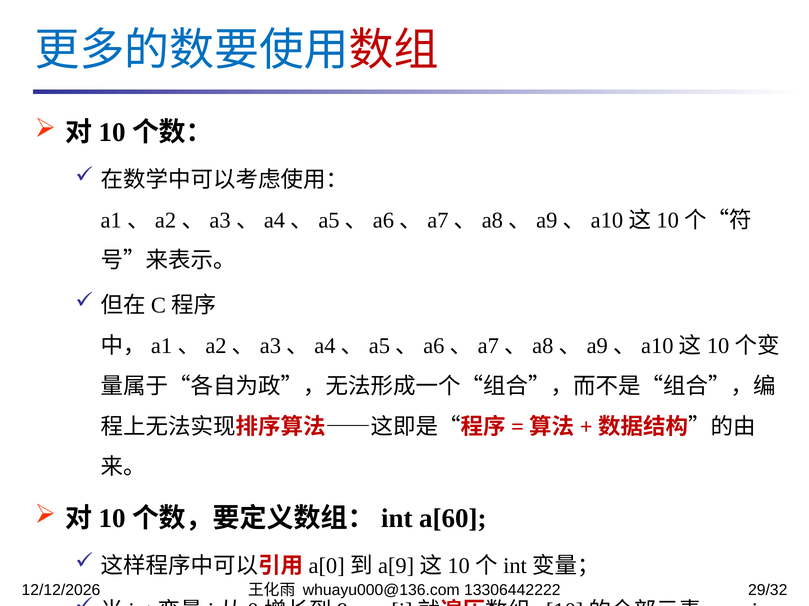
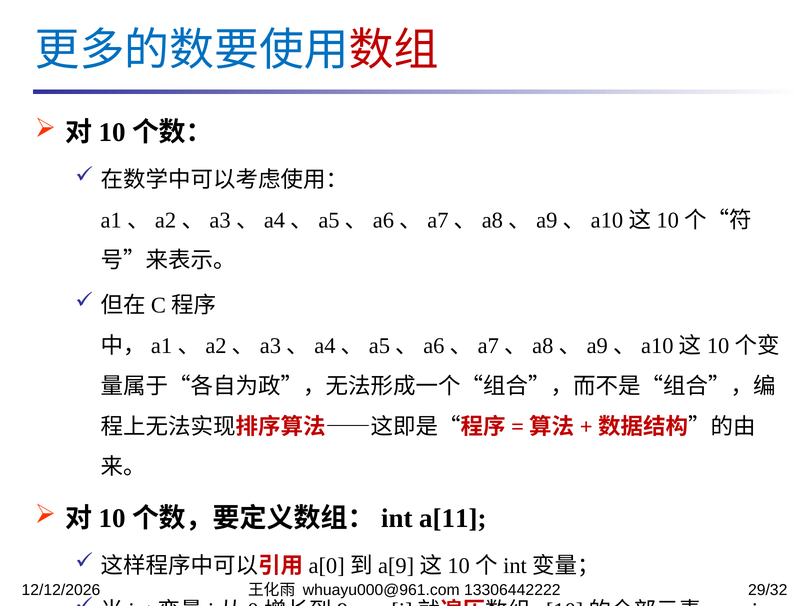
a[60: a[60 -> a[11
whuayu000@136.com: whuayu000@136.com -> whuayu000@961.com
